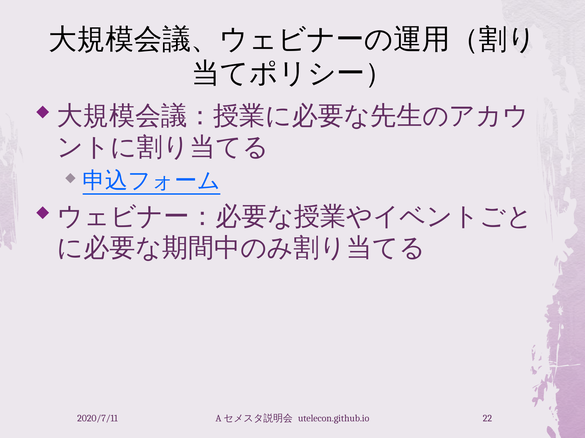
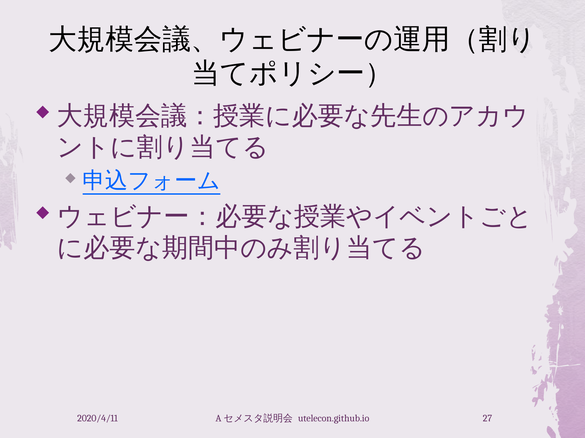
2020/7/11: 2020/7/11 -> 2020/4/11
22: 22 -> 27
